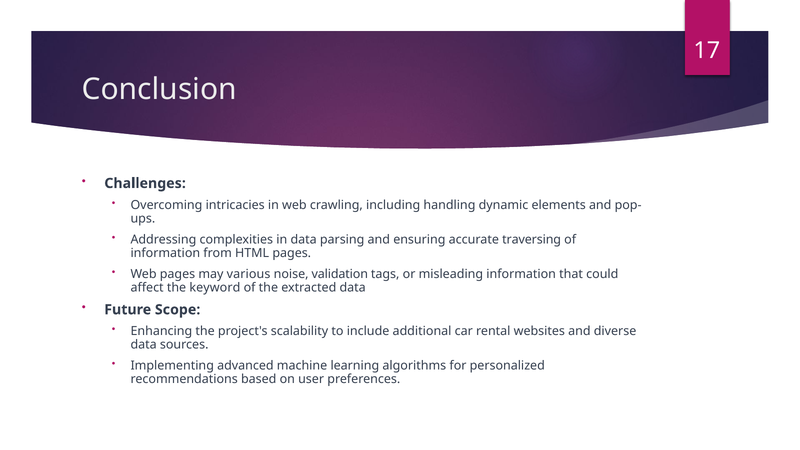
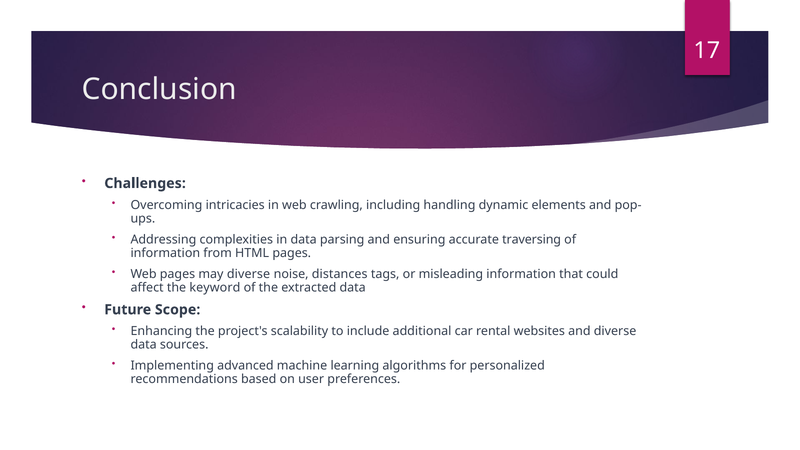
may various: various -> diverse
validation: validation -> distances
